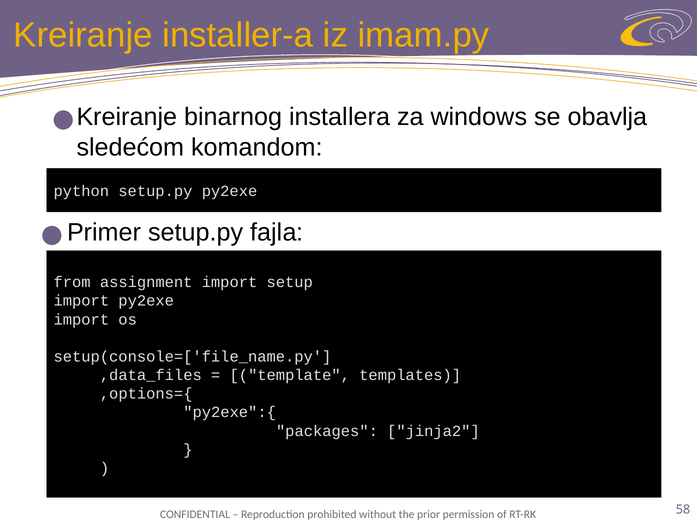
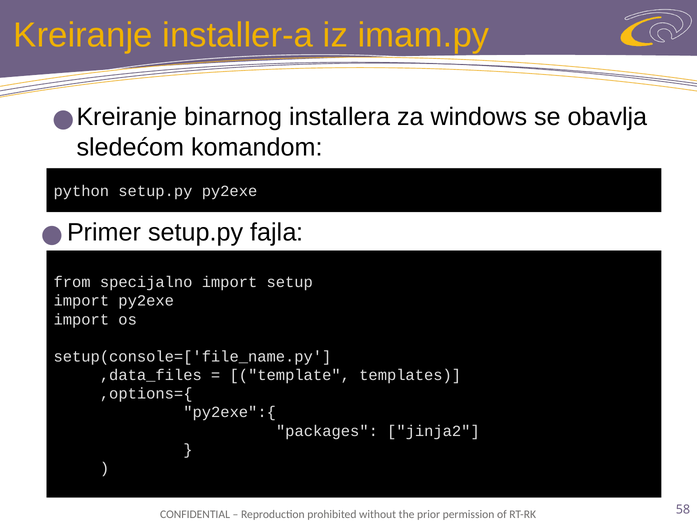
assignment: assignment -> specijalno
